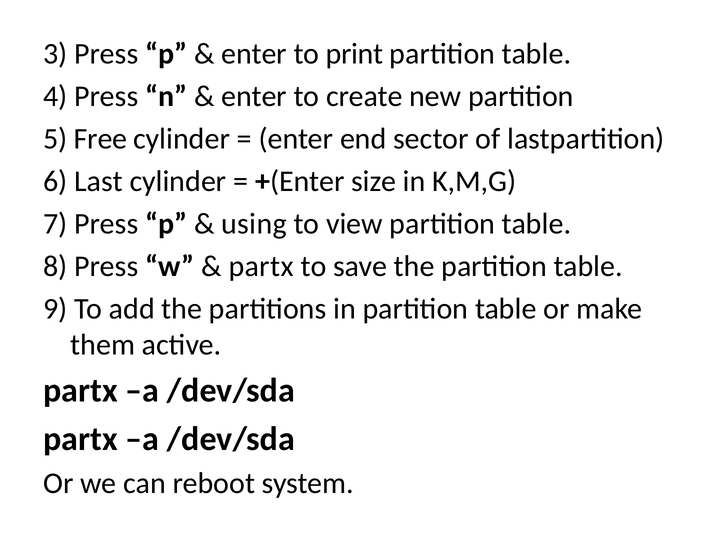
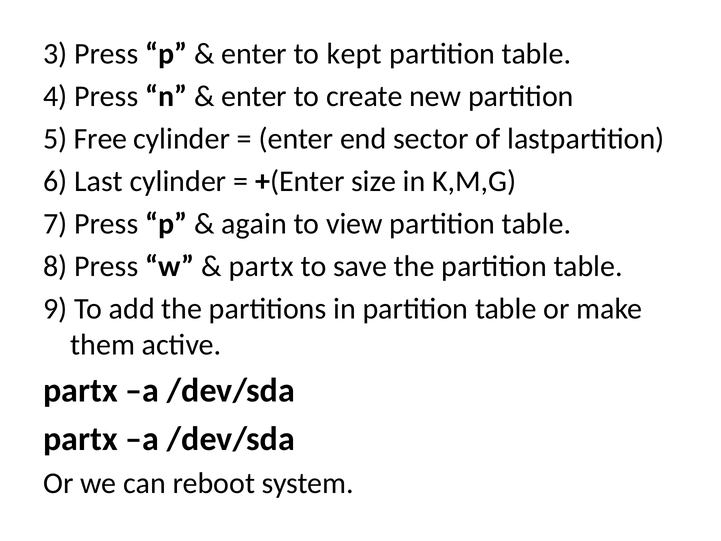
print: print -> kept
using: using -> again
